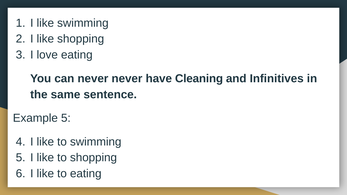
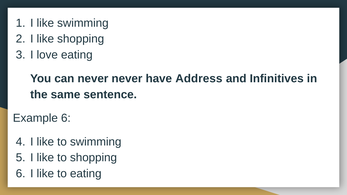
Cleaning: Cleaning -> Address
Example 5: 5 -> 6
